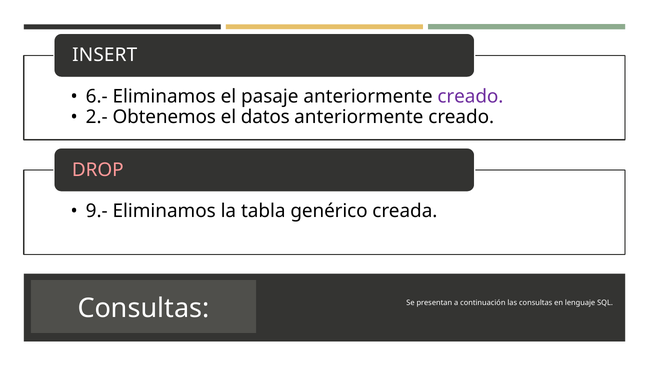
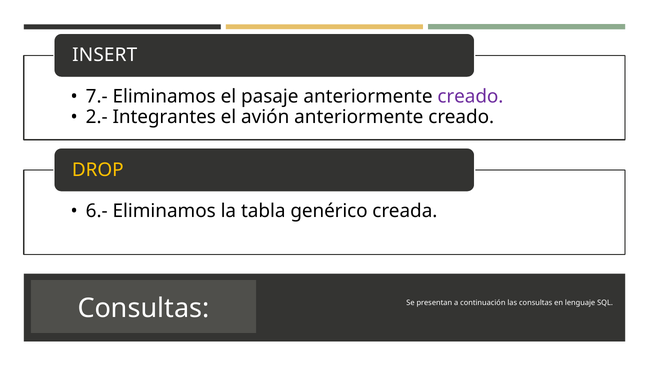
6.-: 6.- -> 7.-
Obtenemos: Obtenemos -> Integrantes
datos: datos -> avión
DROP colour: pink -> yellow
9.-: 9.- -> 6.-
